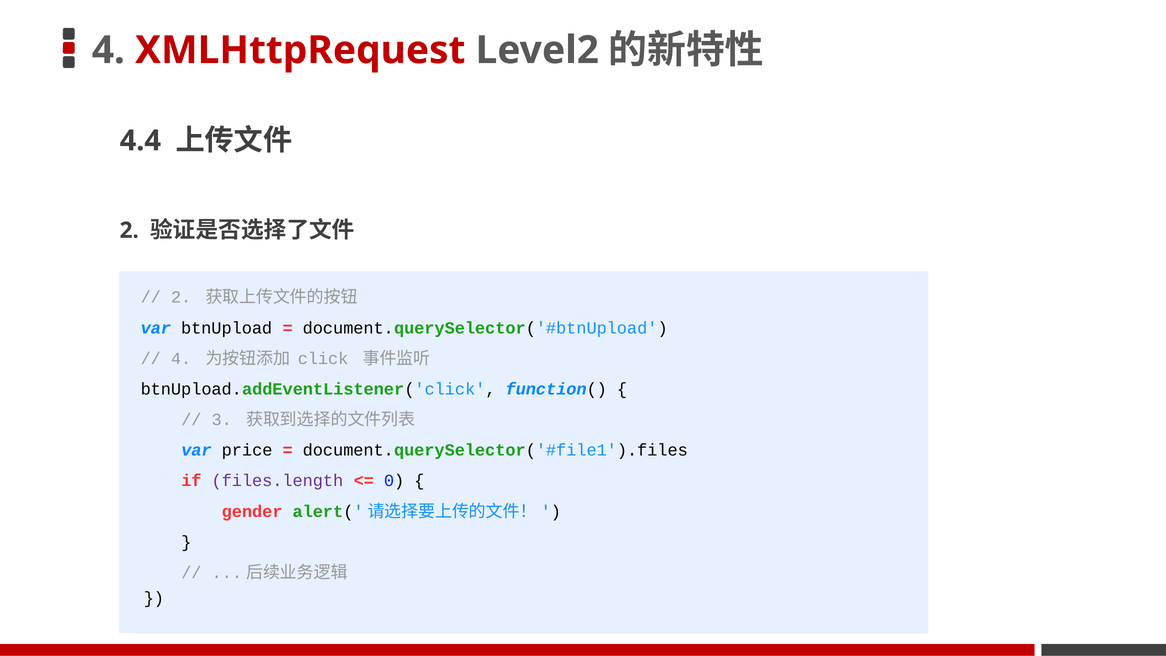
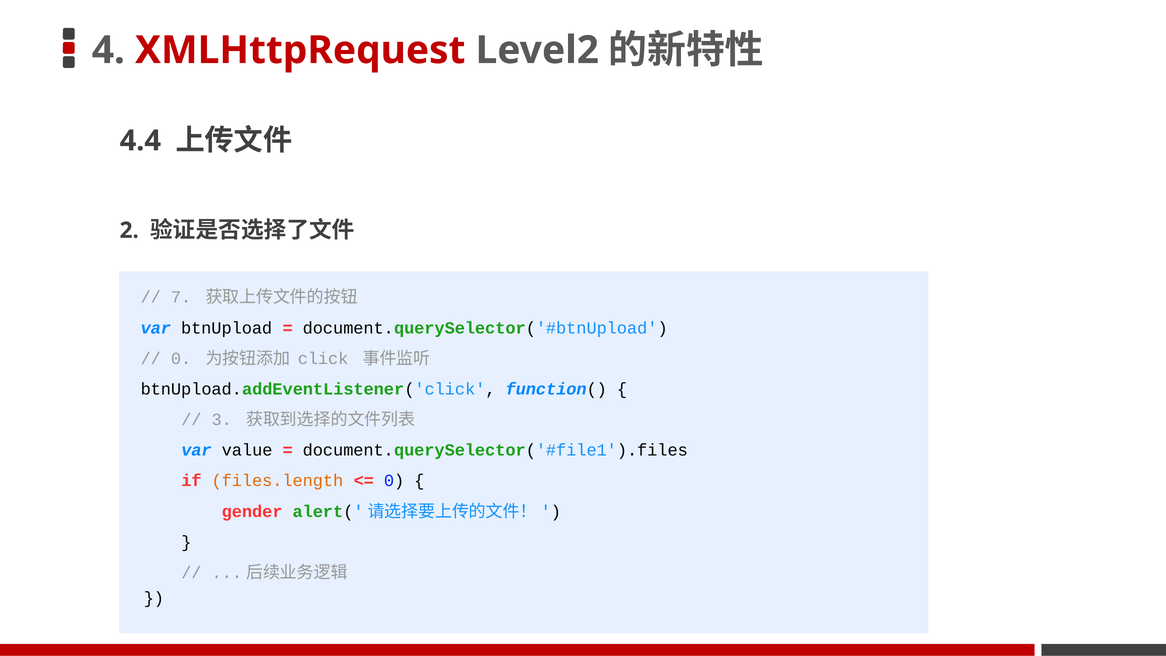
2 at (181, 297): 2 -> 7
4 at (181, 358): 4 -> 0
price: price -> value
files.length colour: purple -> orange
